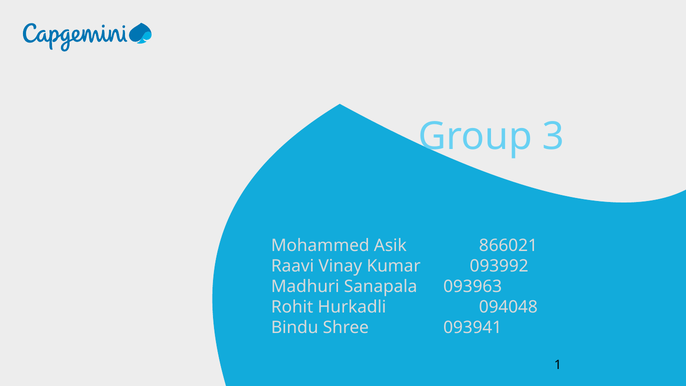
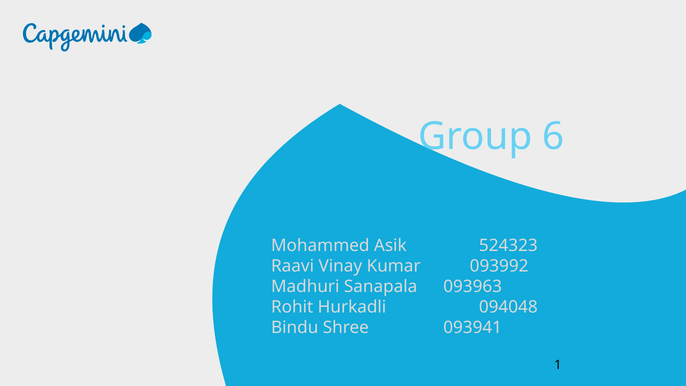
3: 3 -> 6
866021: 866021 -> 524323
